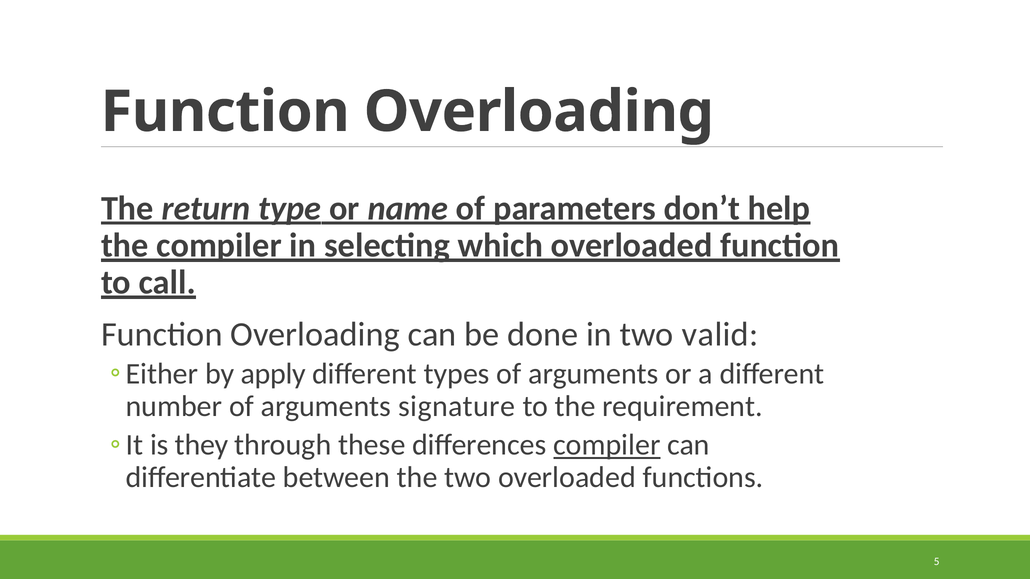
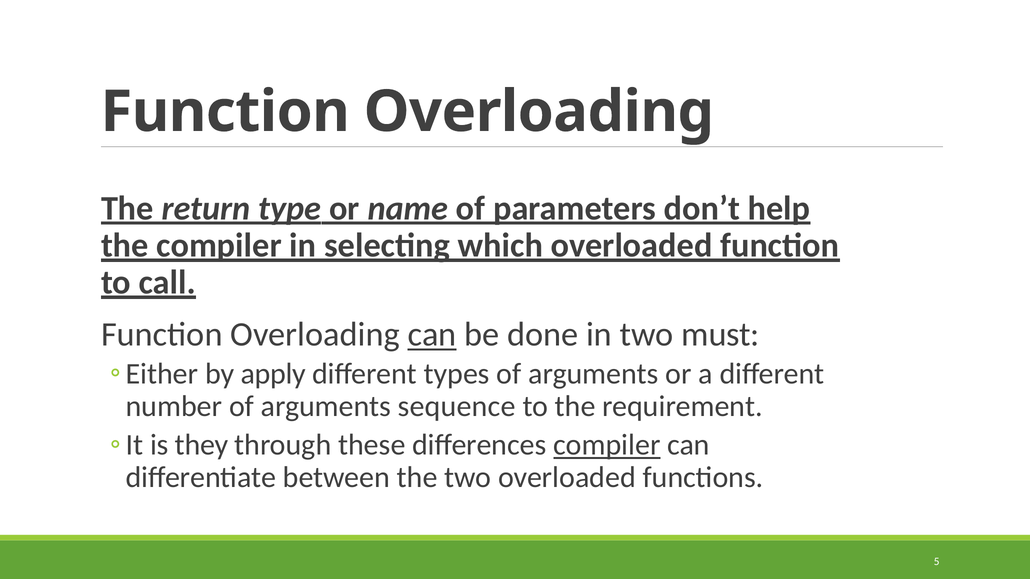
can at (432, 335) underline: none -> present
valid: valid -> must
signature: signature -> sequence
